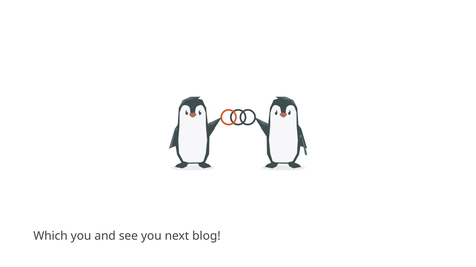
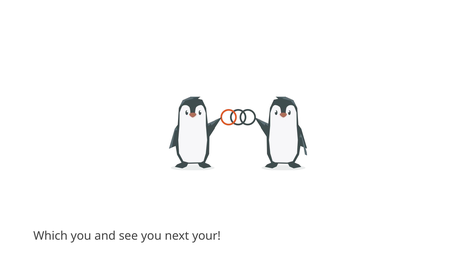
blog: blog -> your
